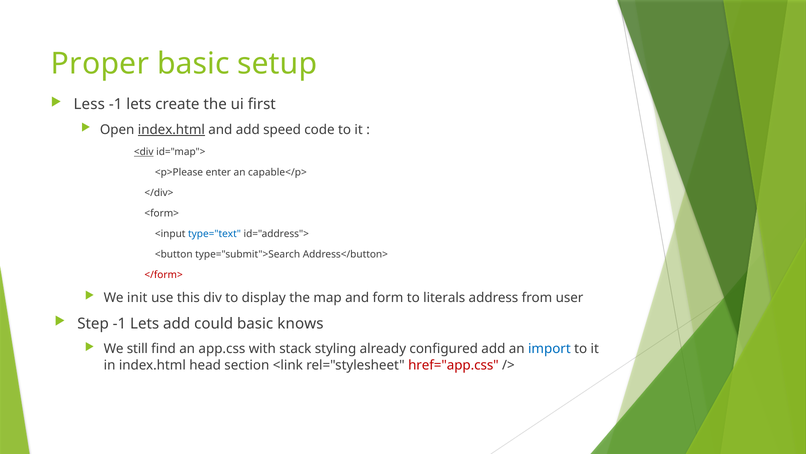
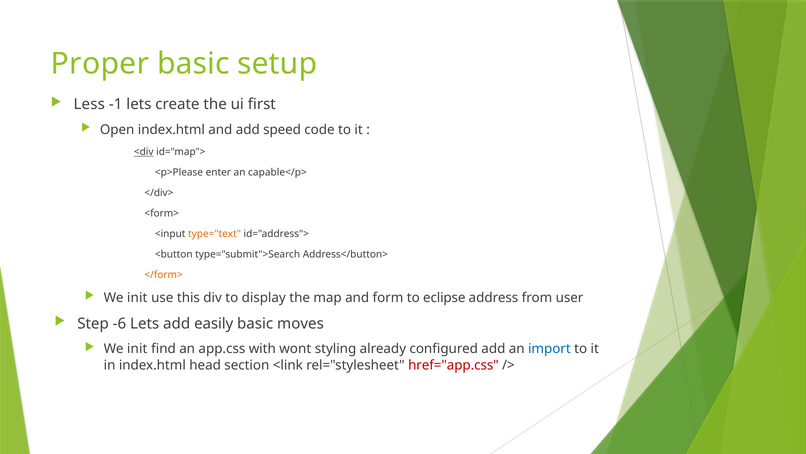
index.html at (171, 130) underline: present -> none
type="text colour: blue -> orange
</form> colour: red -> orange
literals: literals -> eclipse
Step -1: -1 -> -6
could: could -> easily
knows: knows -> moves
still at (137, 349): still -> init
stack: stack -> wont
